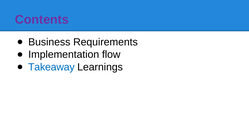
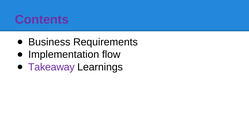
Takeaway colour: blue -> purple
